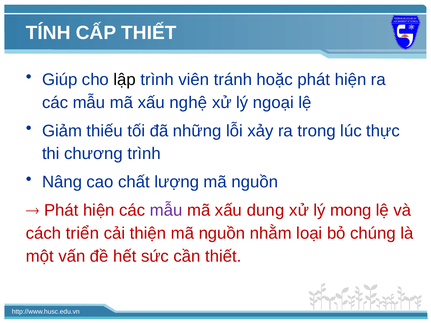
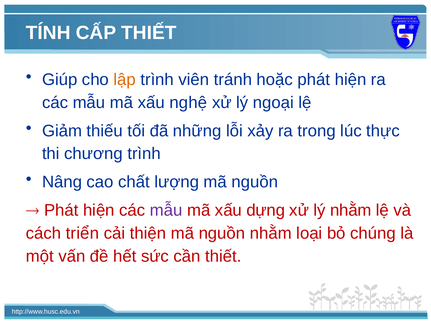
lập colour: black -> orange
dung: dung -> dựng
lý mong: mong -> nhằm
